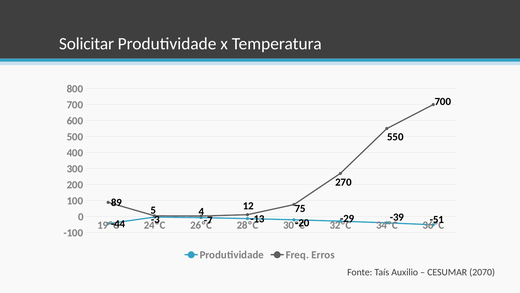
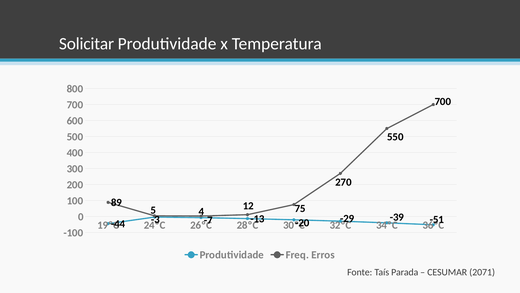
Auxilio: Auxilio -> Parada
2070: 2070 -> 2071
